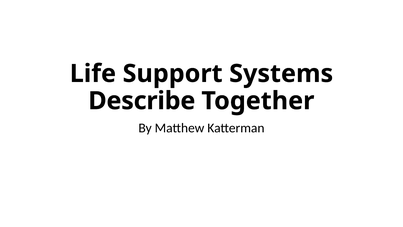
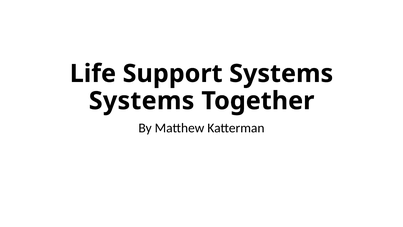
Describe at (142, 101): Describe -> Systems
